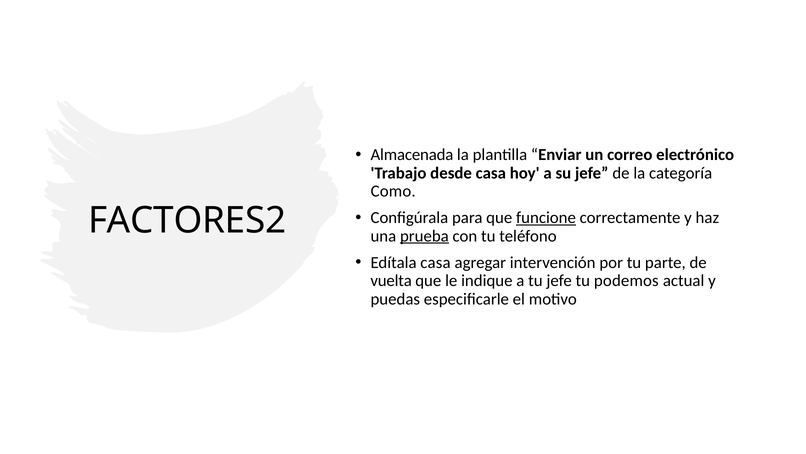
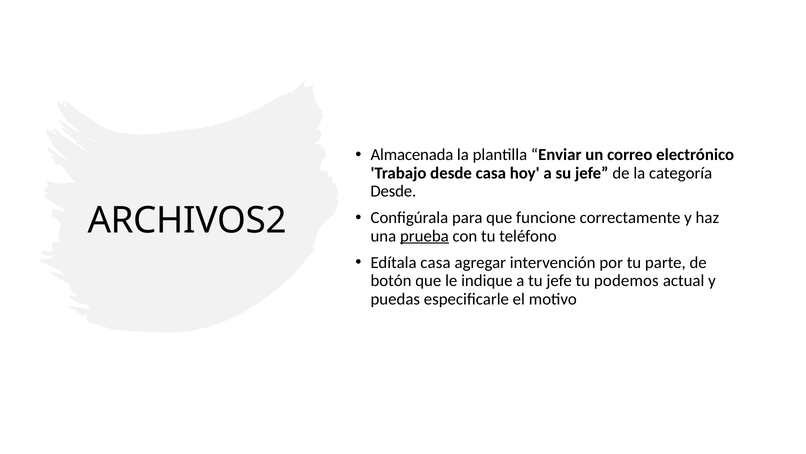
Como at (393, 191): Como -> Desde
funcione underline: present -> none
FACTORES2: FACTORES2 -> ARCHIVOS2
vuelta: vuelta -> botón
